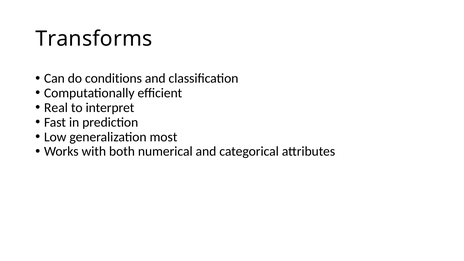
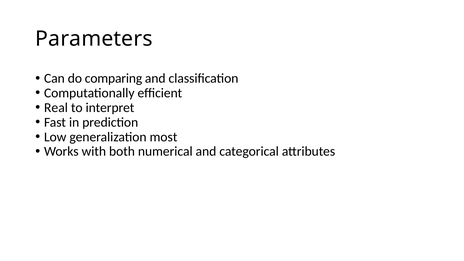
Transforms: Transforms -> Parameters
conditions: conditions -> comparing
